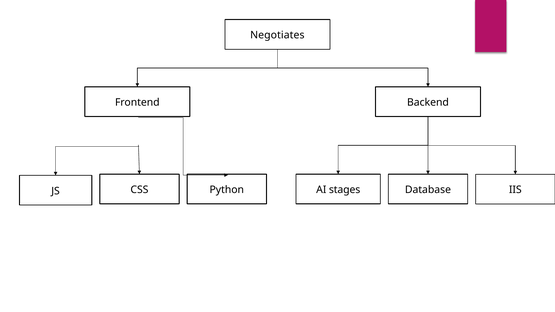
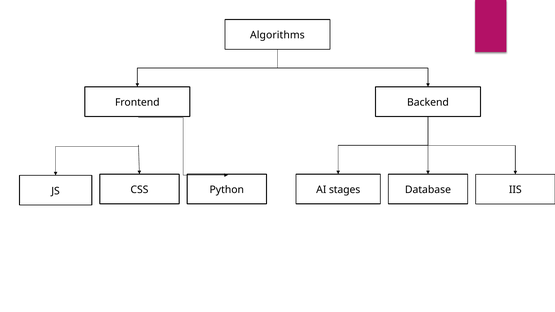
Negotiates: Negotiates -> Algorithms
